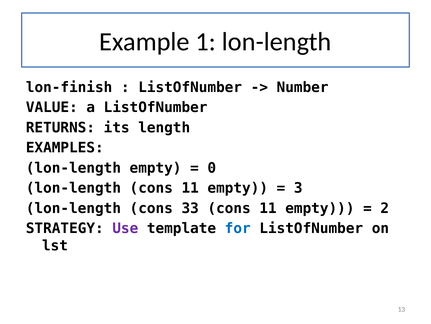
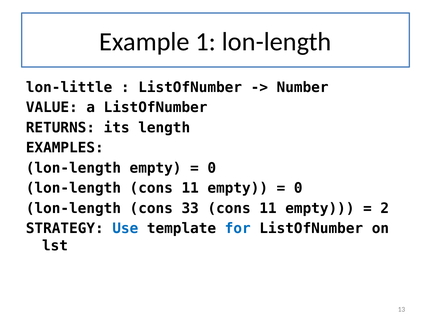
lon-finish: lon-finish -> lon-little
3 at (298, 188): 3 -> 0
Use colour: purple -> blue
